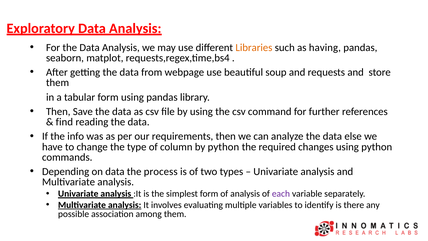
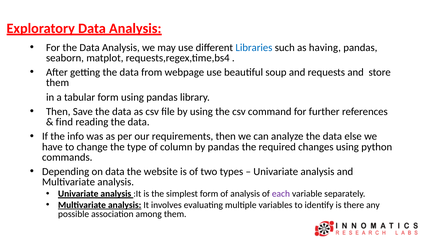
Libraries colour: orange -> blue
by python: python -> pandas
process: process -> website
